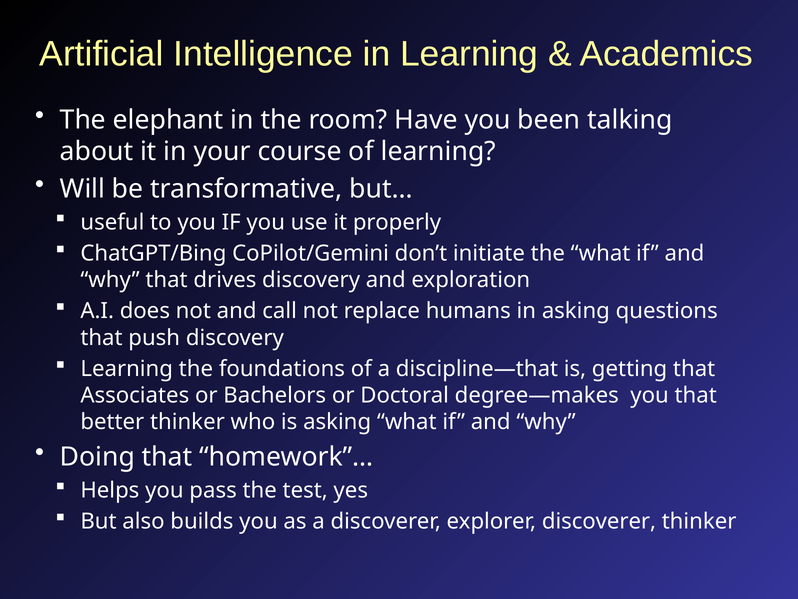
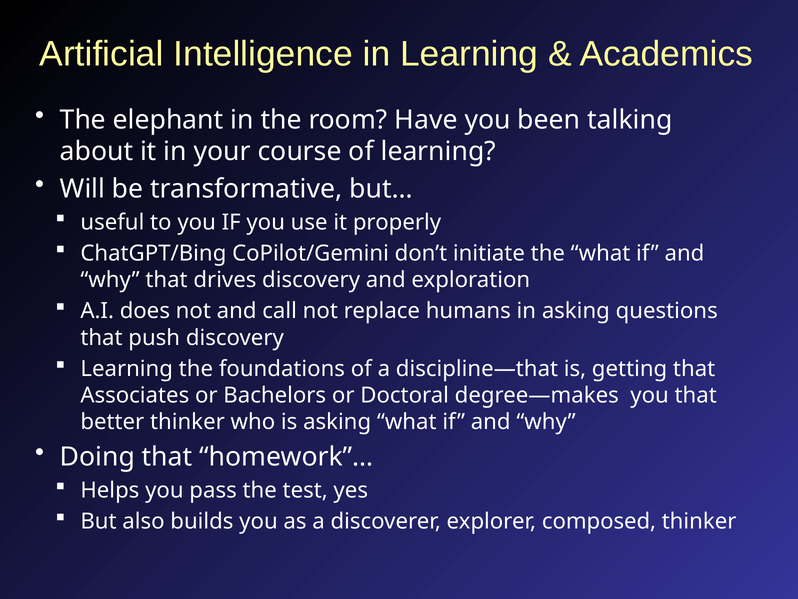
explorer discoverer: discoverer -> composed
